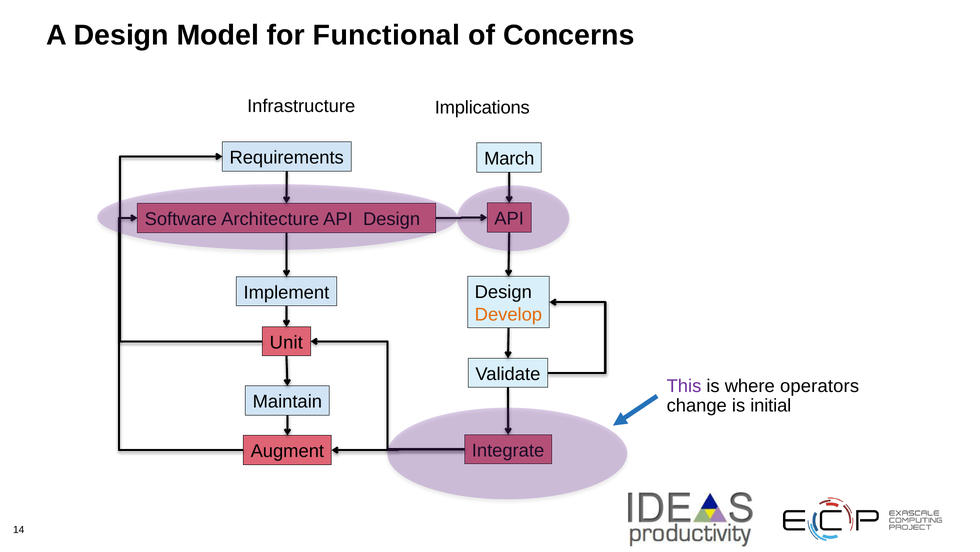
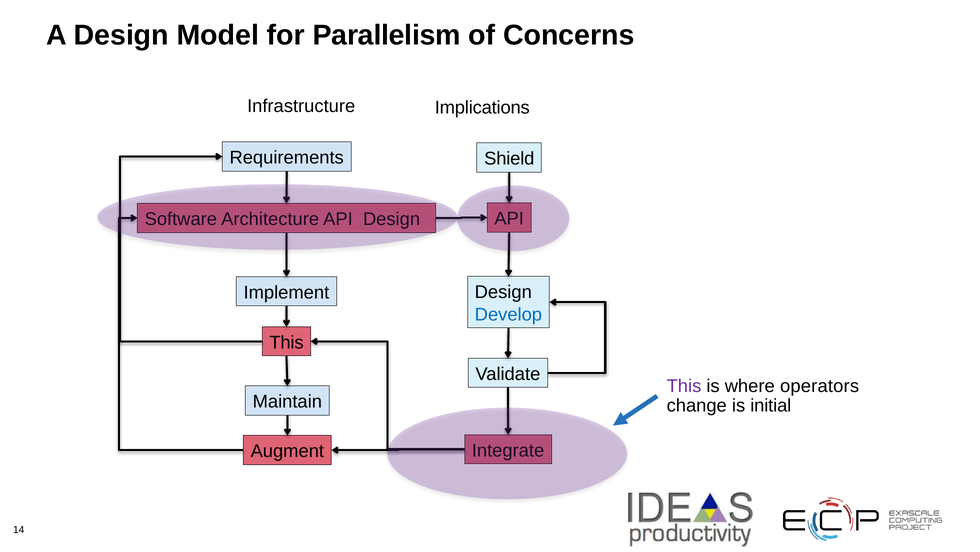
Functional: Functional -> Parallelism
March: March -> Shield
Develop colour: orange -> blue
Unit at (286, 342): Unit -> This
